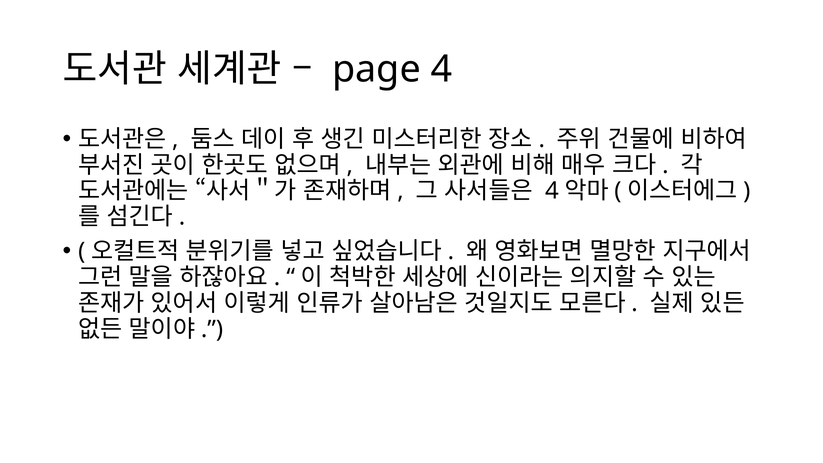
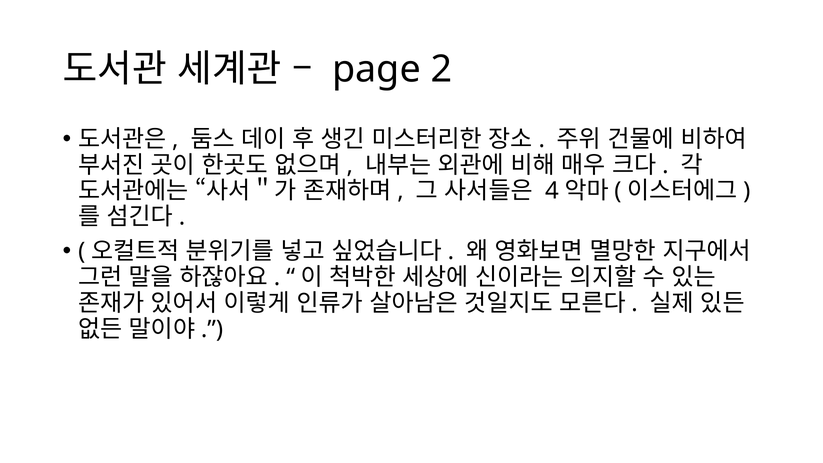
page 4: 4 -> 2
